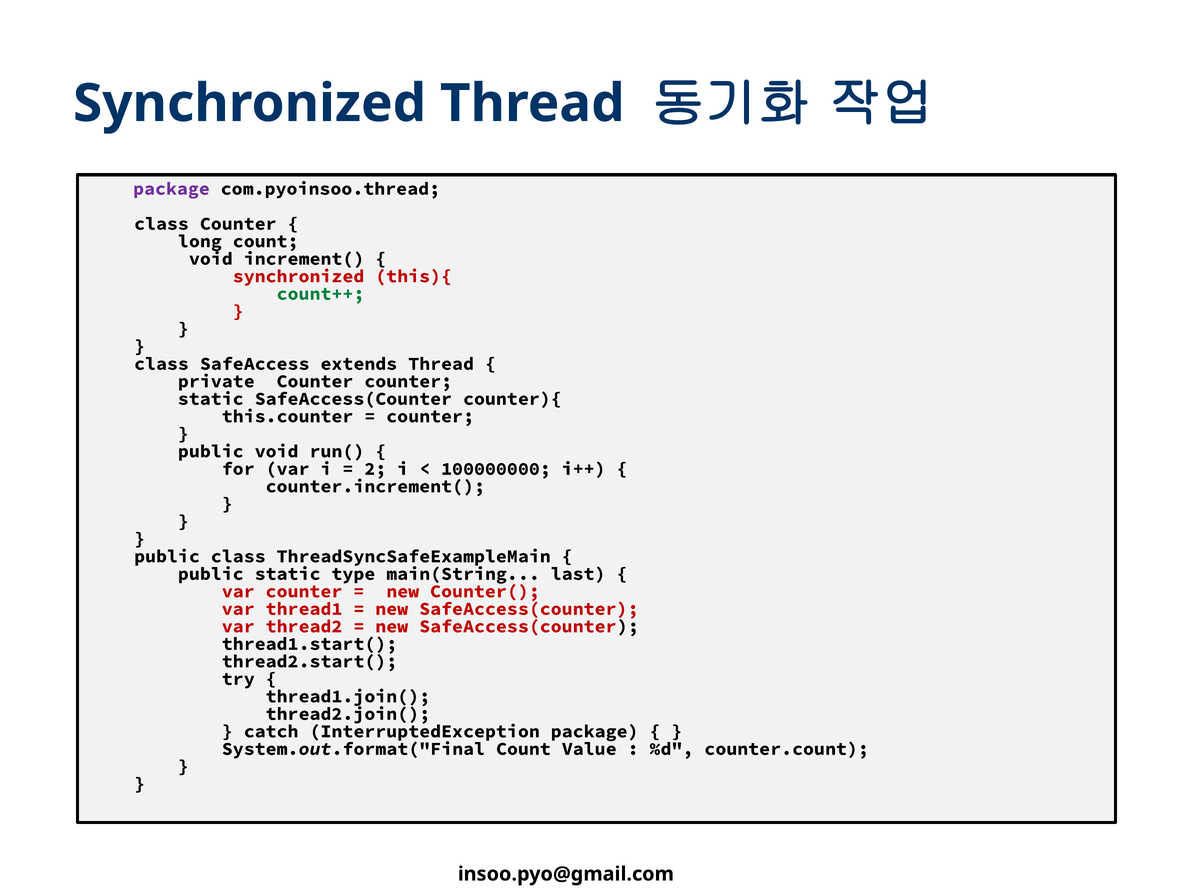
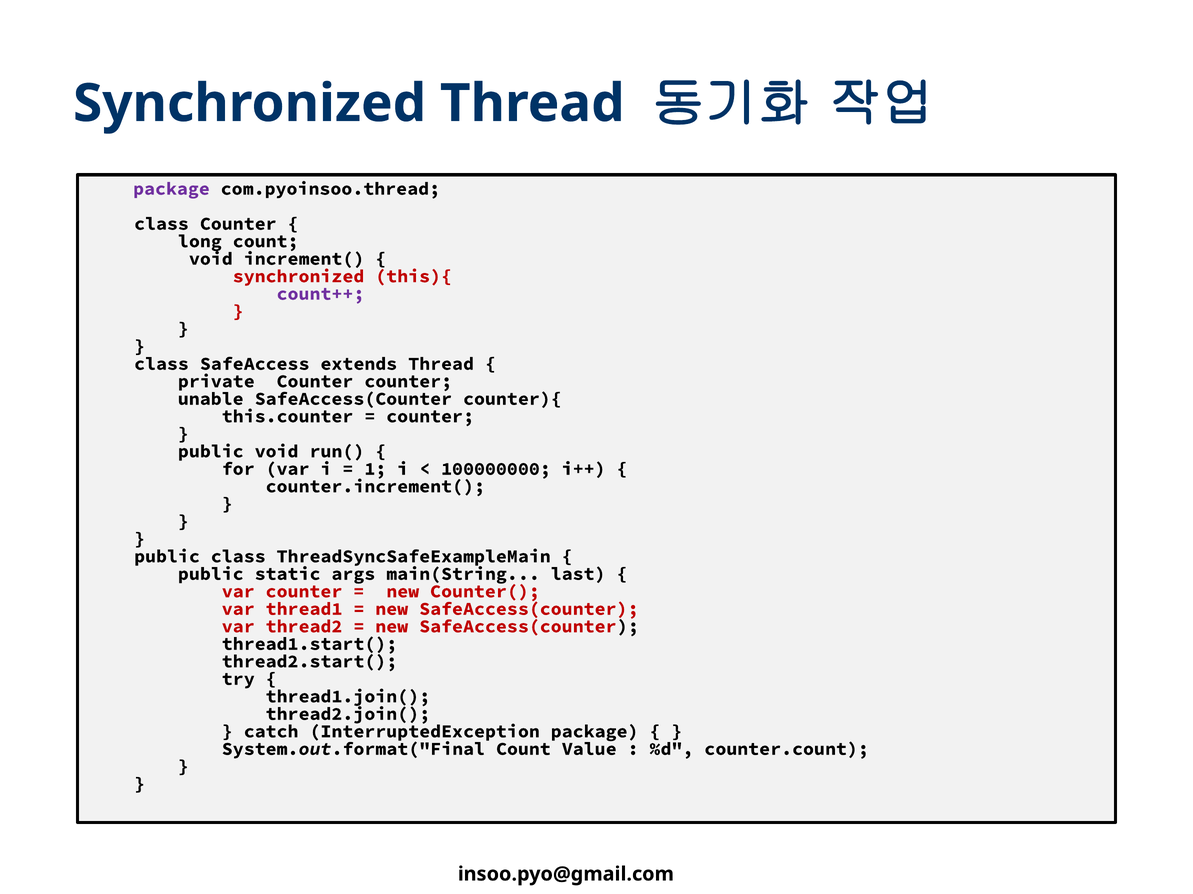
count++ colour: green -> purple
static at (211, 399): static -> unable
2: 2 -> 1
type: type -> args
